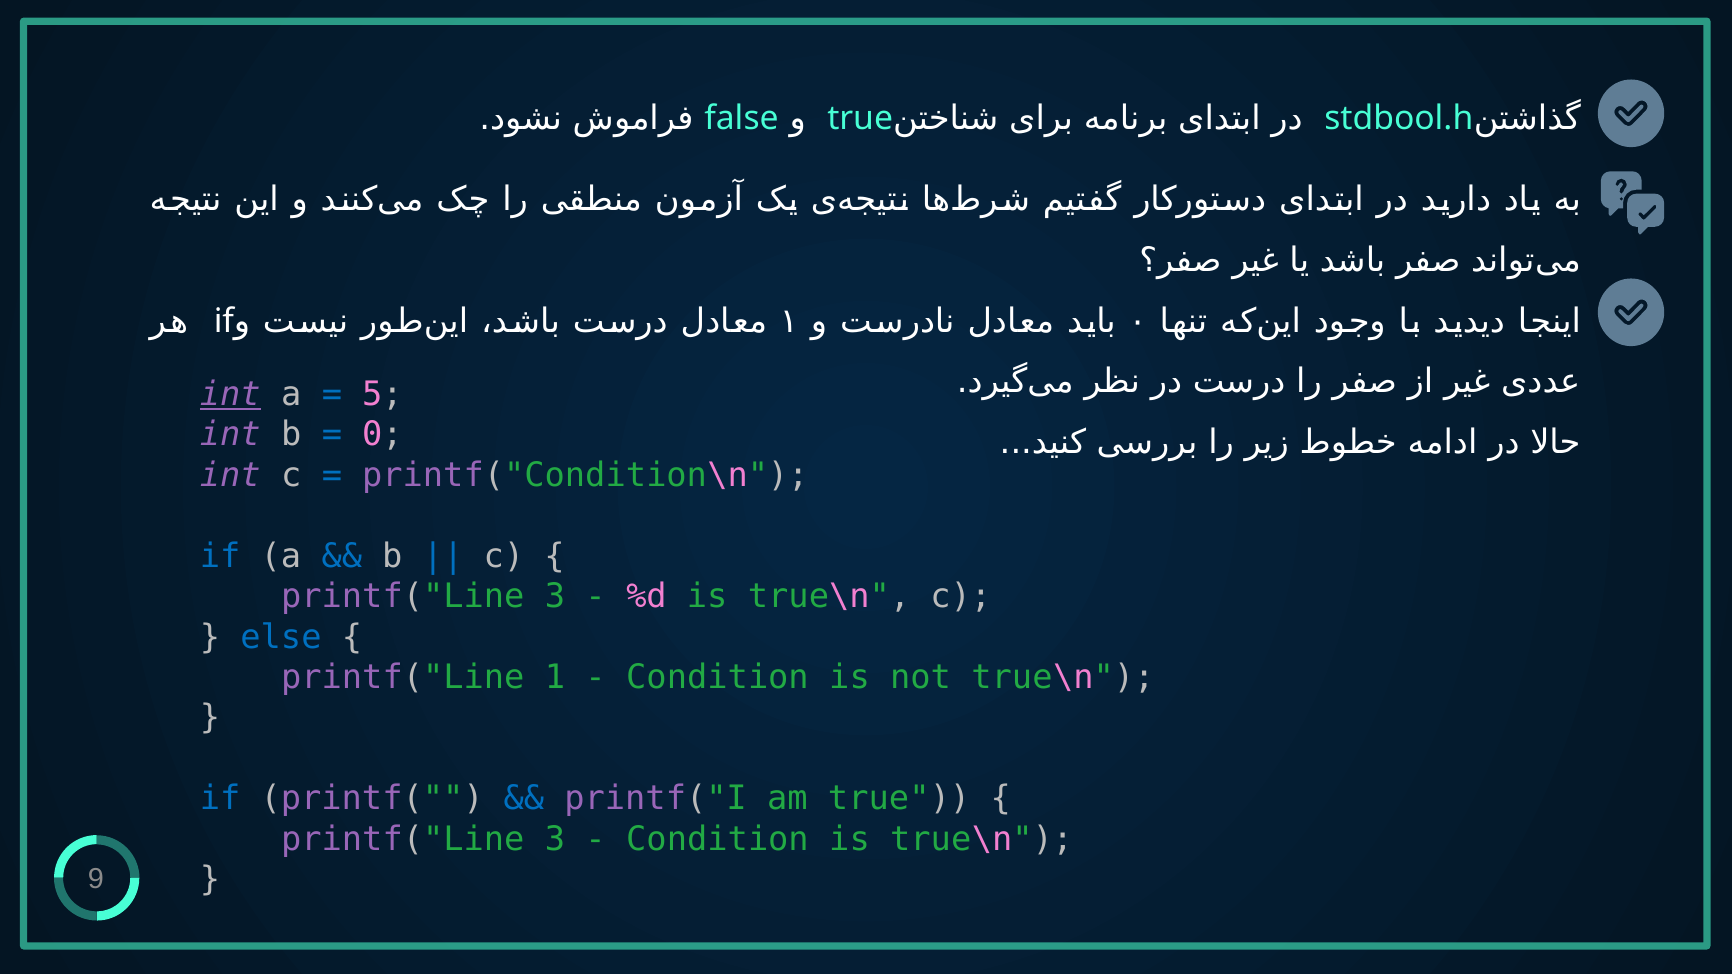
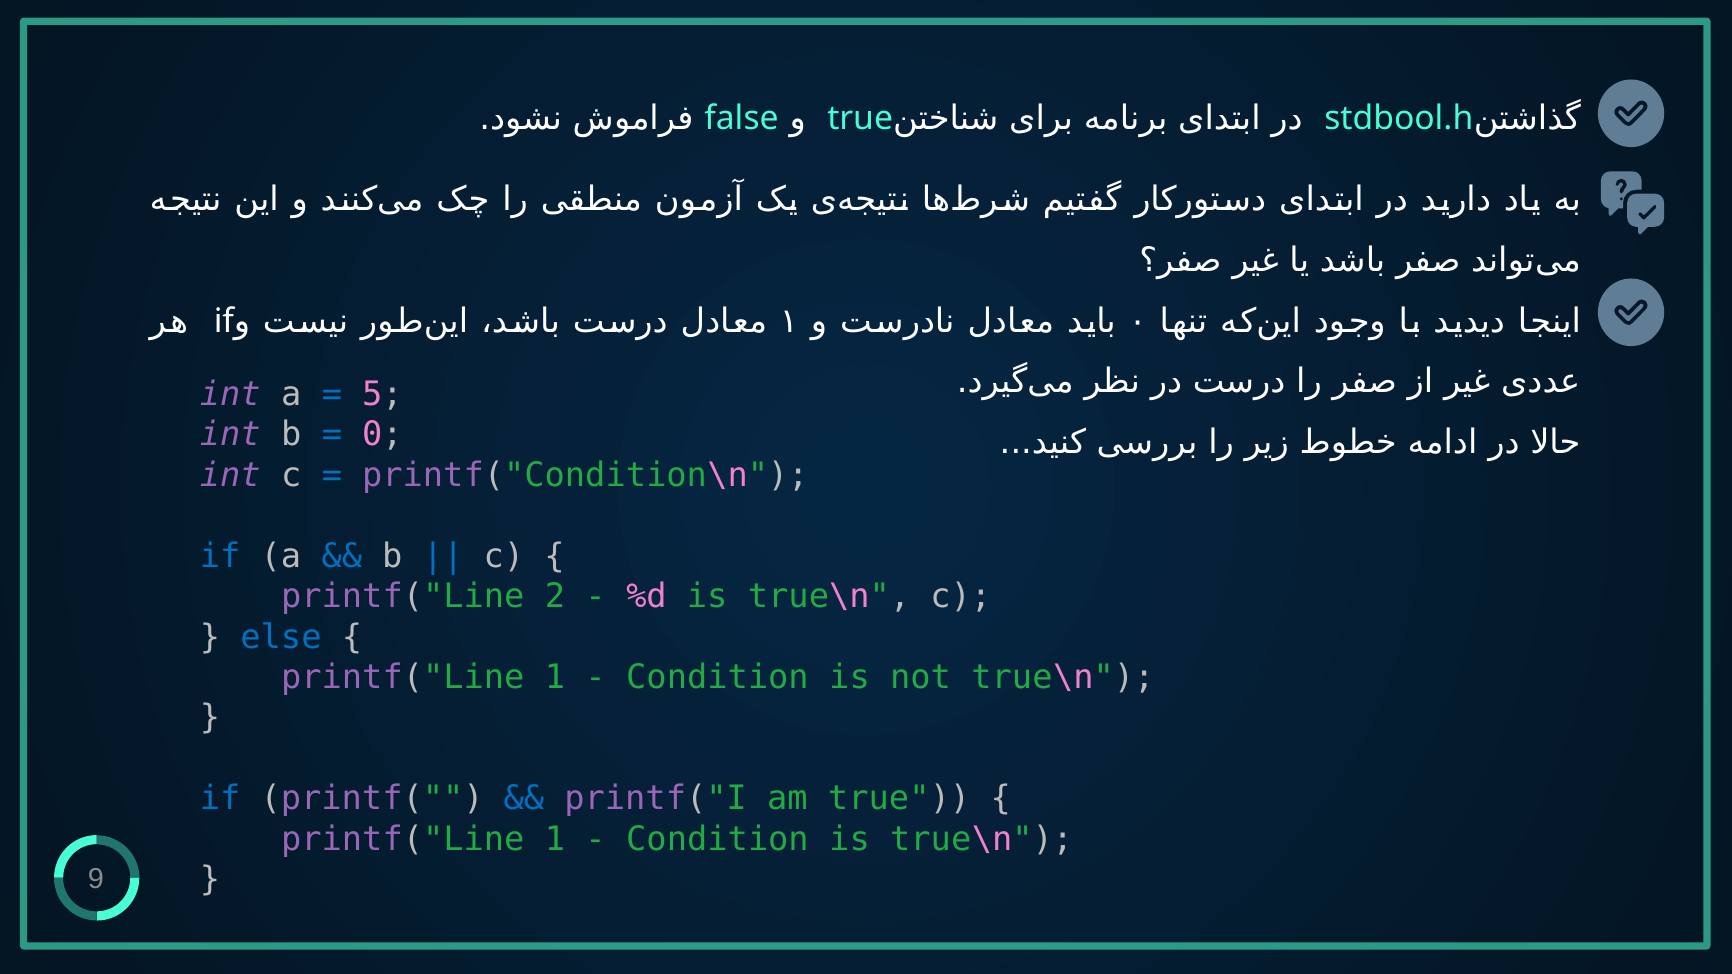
int at (230, 394) underline: present -> none
3 at (555, 597): 3 -> 2
3 at (555, 839): 3 -> 1
